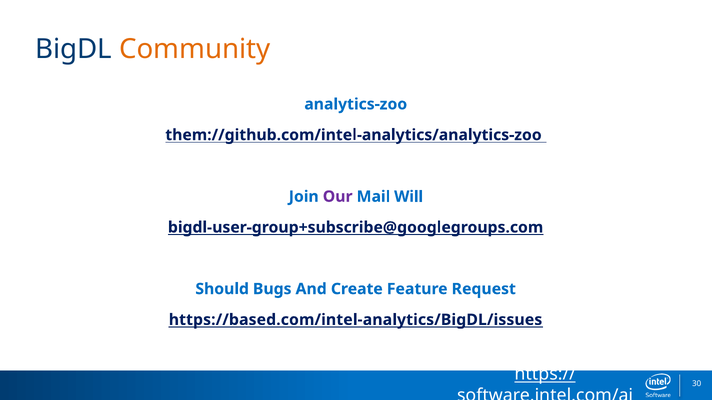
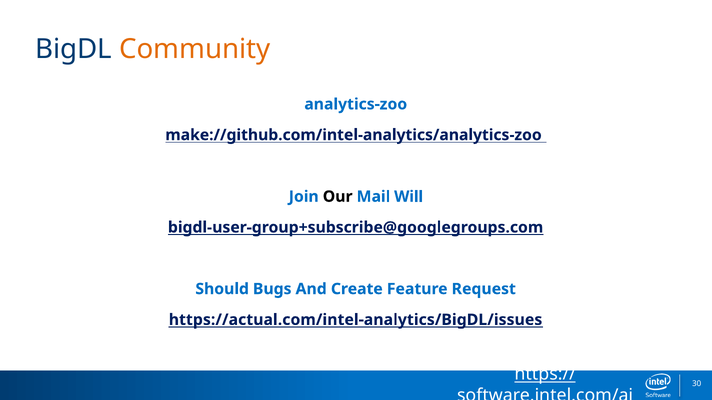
them://github.com/intel-analytics/analytics-zoo: them://github.com/intel-analytics/analytics-zoo -> make://github.com/intel-analytics/analytics-zoo
Our colour: purple -> black
https://based.com/intel-analytics/BigDL/issues: https://based.com/intel-analytics/BigDL/issues -> https://actual.com/intel-analytics/BigDL/issues
